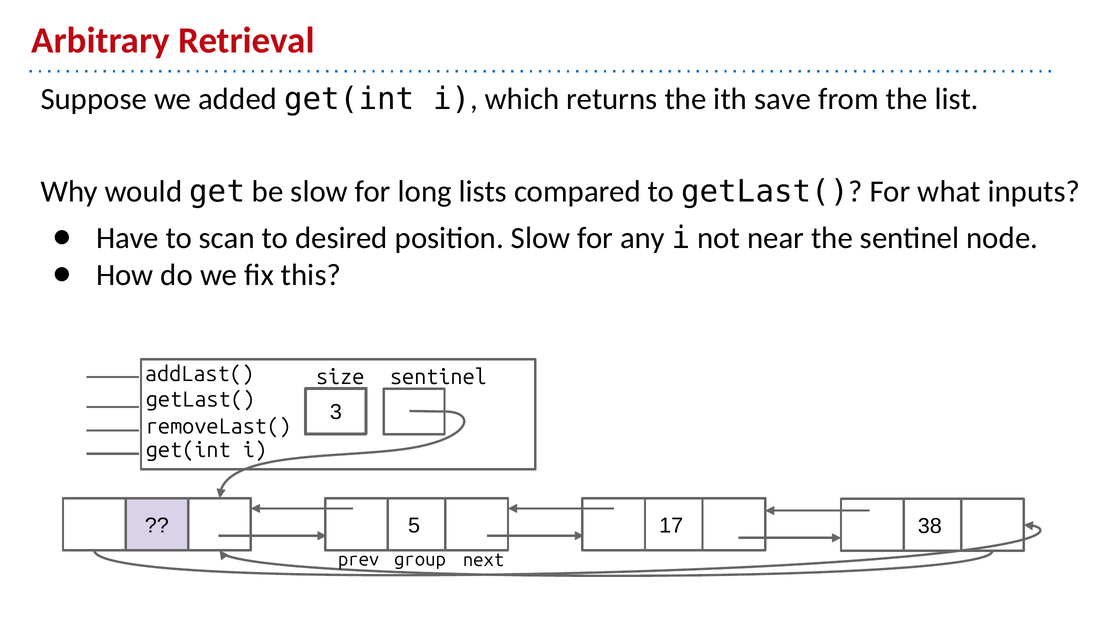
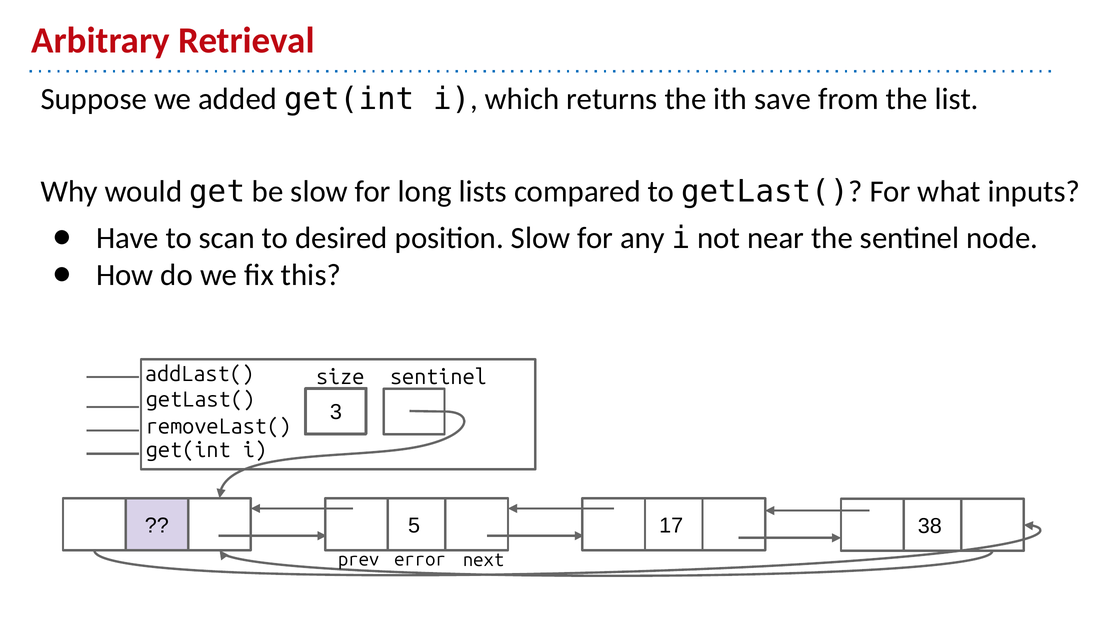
group: group -> error
